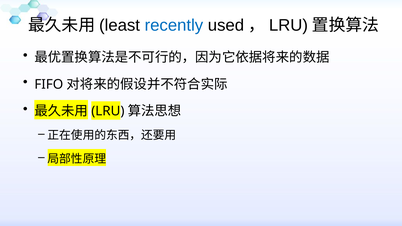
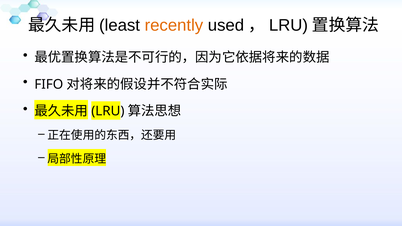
recently colour: blue -> orange
